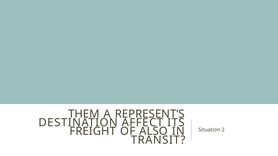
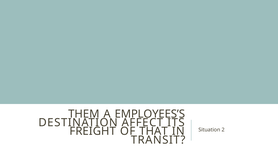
REPRESENT’S: REPRESENT’S -> EMPLOYEES’S
ALSO: ALSO -> THAT
